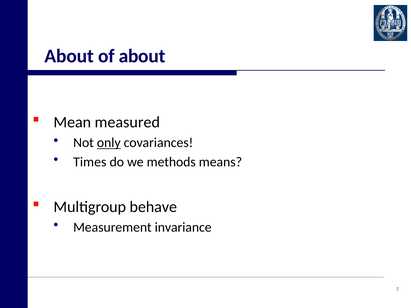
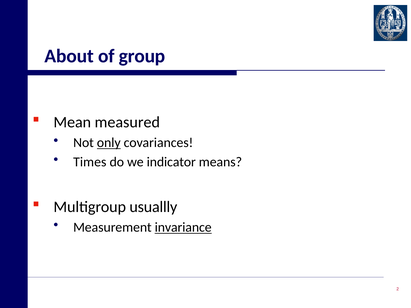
of about: about -> group
methods: methods -> indicator
behave: behave -> usuallly
invariance underline: none -> present
